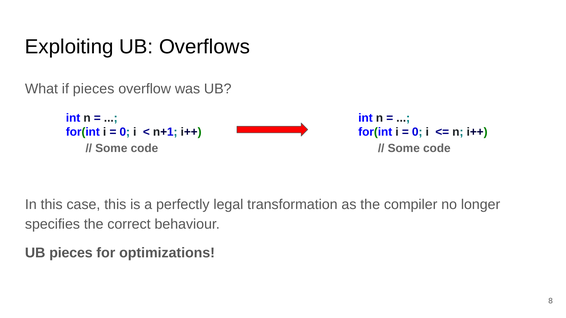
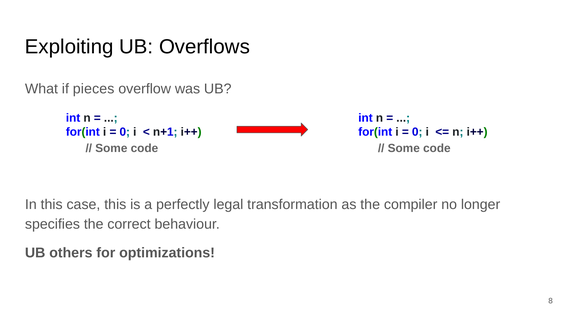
UB pieces: pieces -> others
